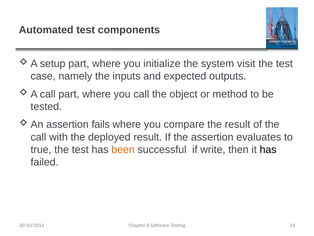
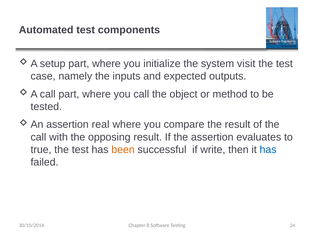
fails: fails -> real
deployed: deployed -> opposing
has at (268, 149) colour: black -> blue
